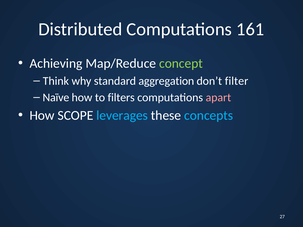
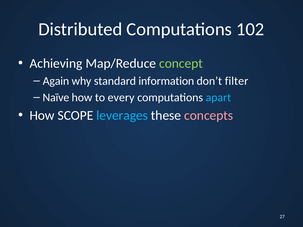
161: 161 -> 102
Think: Think -> Again
aggregation: aggregation -> information
filters: filters -> every
apart colour: pink -> light blue
concepts colour: light blue -> pink
